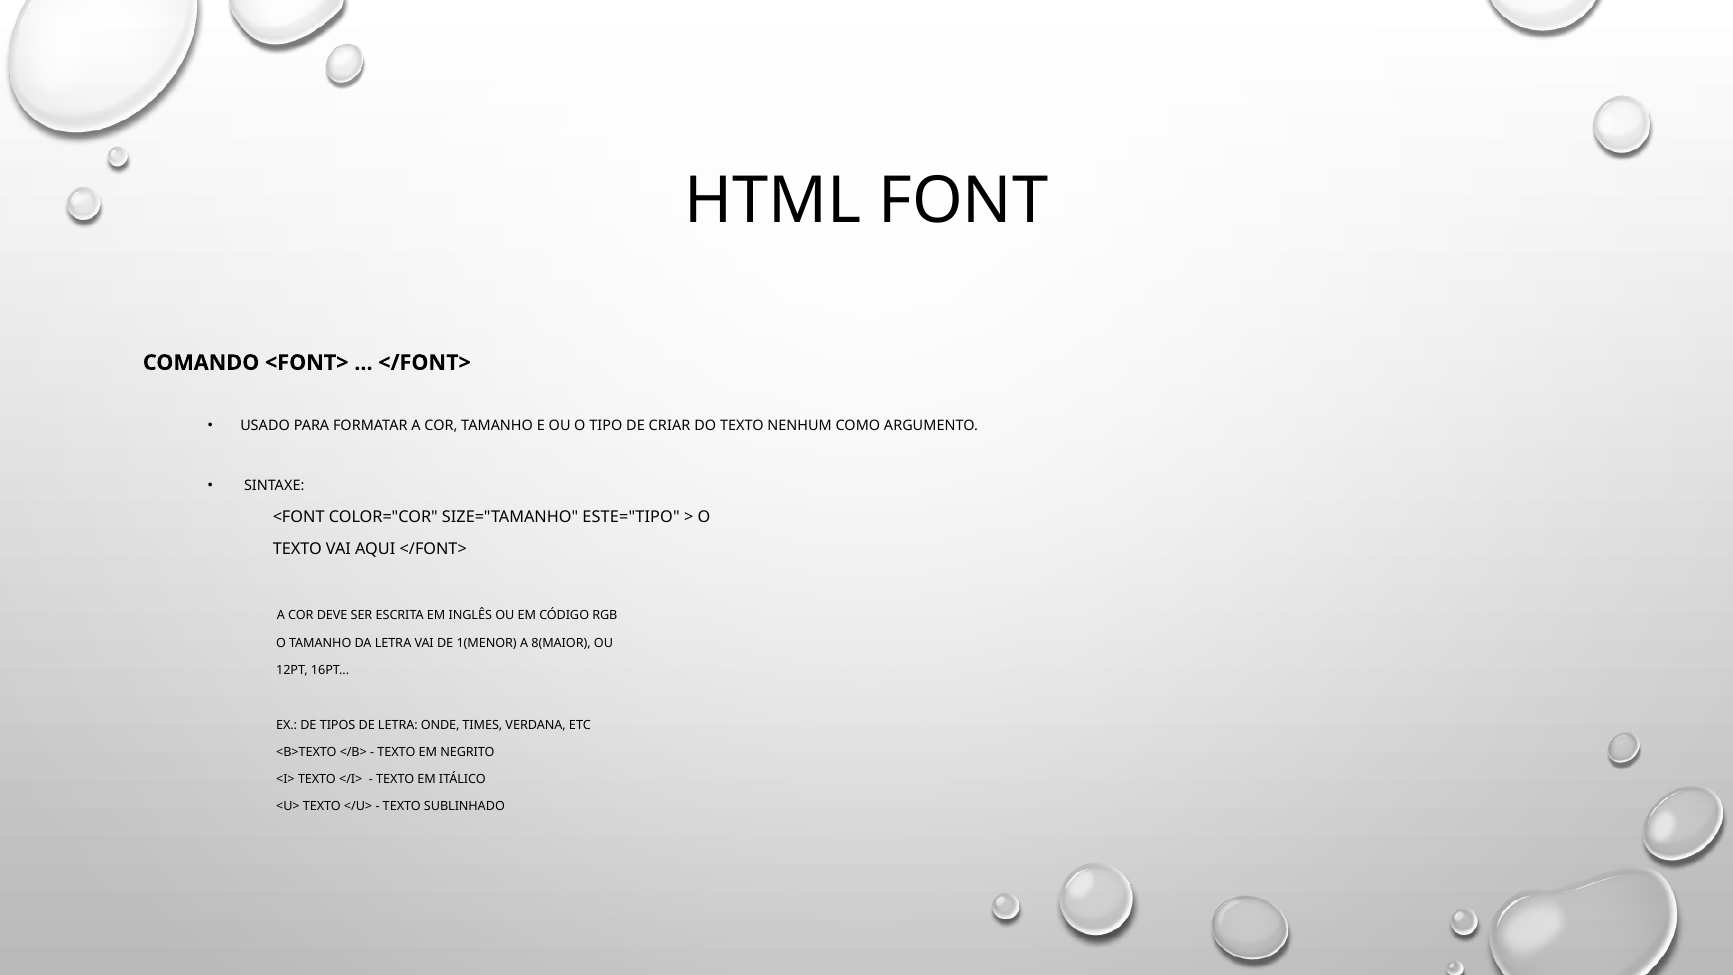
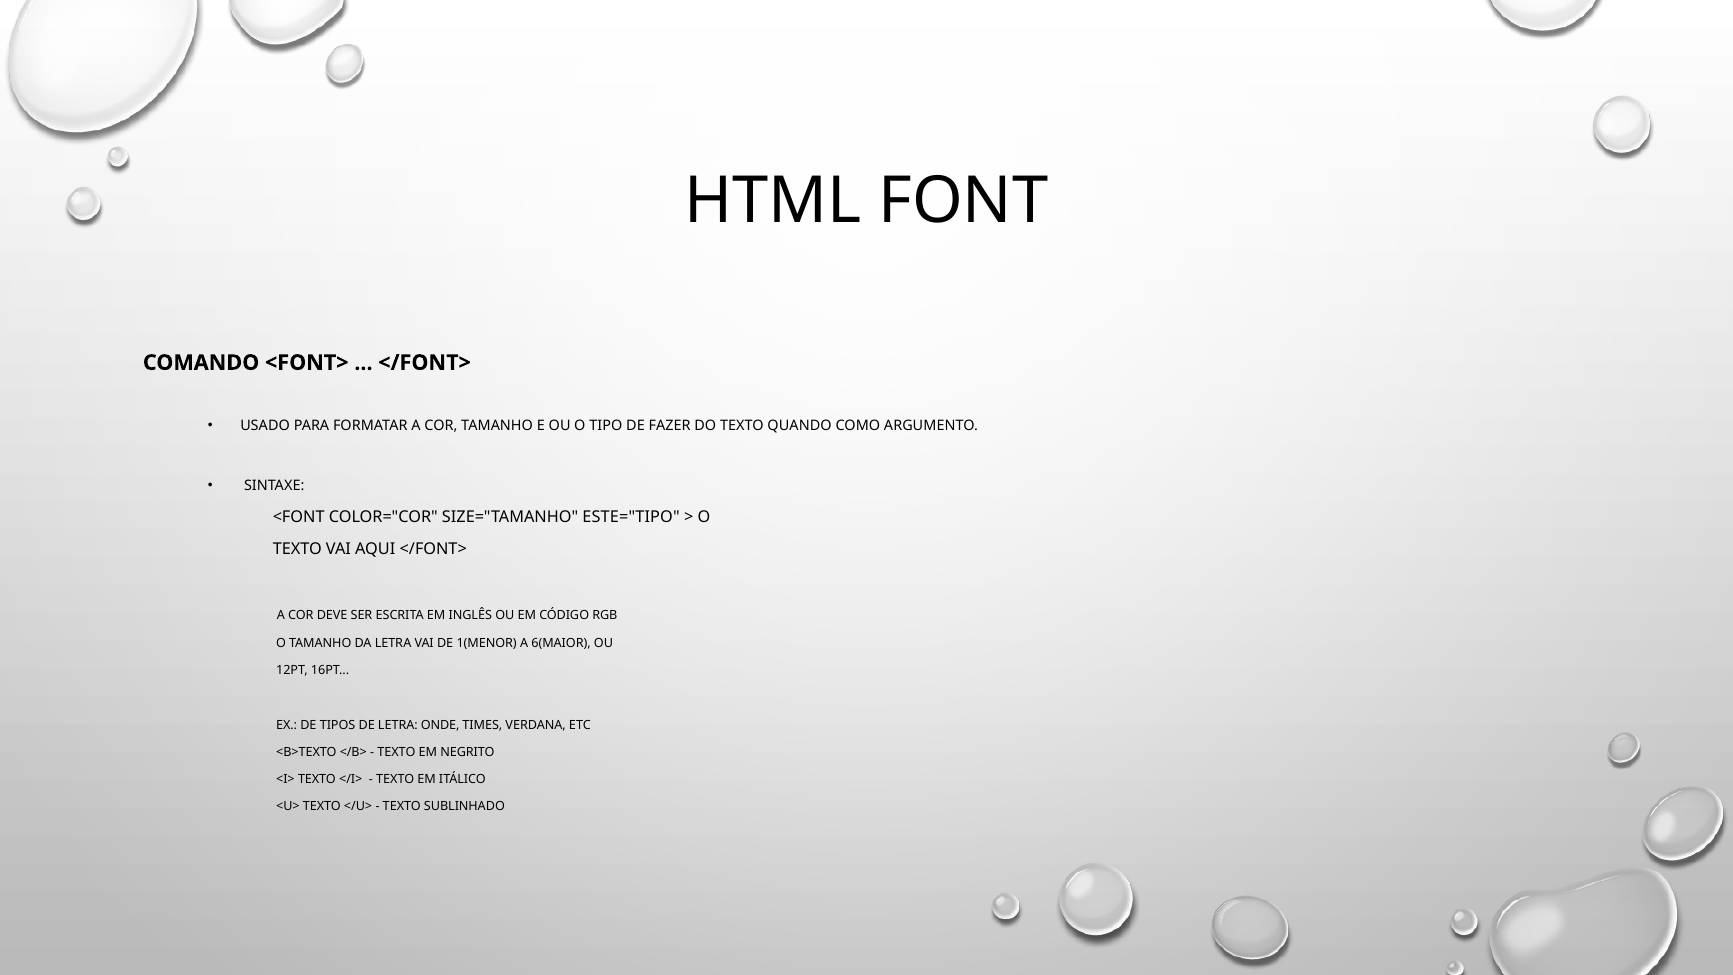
CRIAR: CRIAR -> FAZER
NENHUM: NENHUM -> QUANDO
8(MAIOR: 8(MAIOR -> 6(MAIOR
